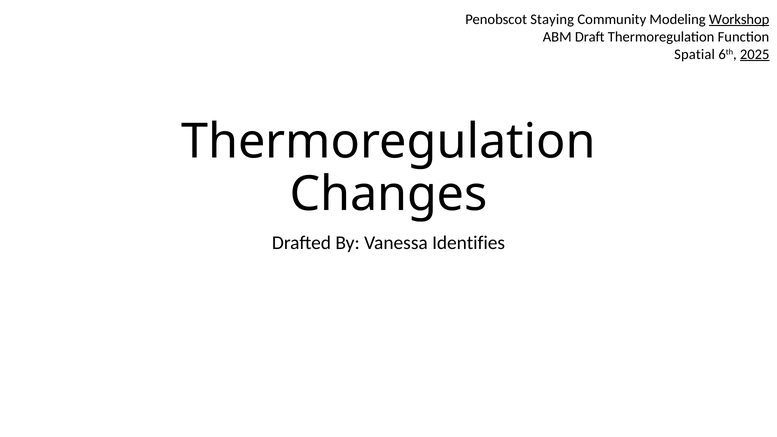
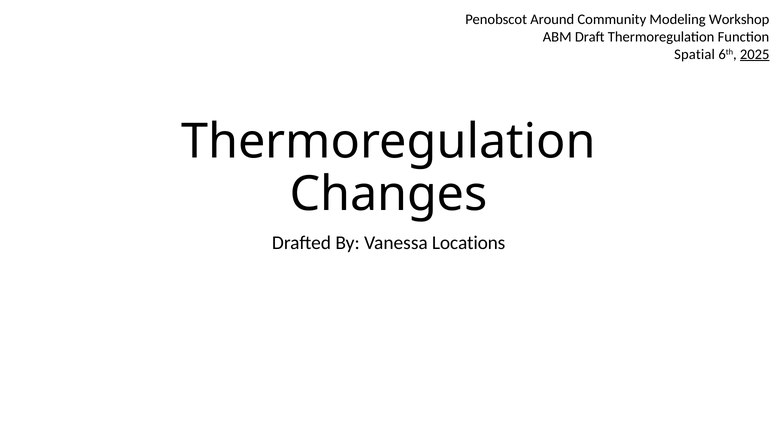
Staying: Staying -> Around
Workshop underline: present -> none
Identifies: Identifies -> Locations
